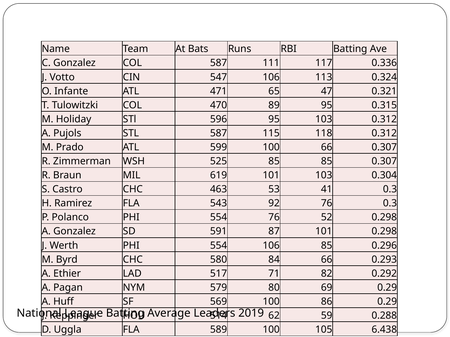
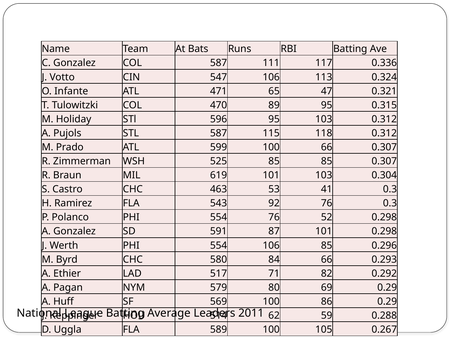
2019: 2019 -> 2011
6.438: 6.438 -> 0.267
